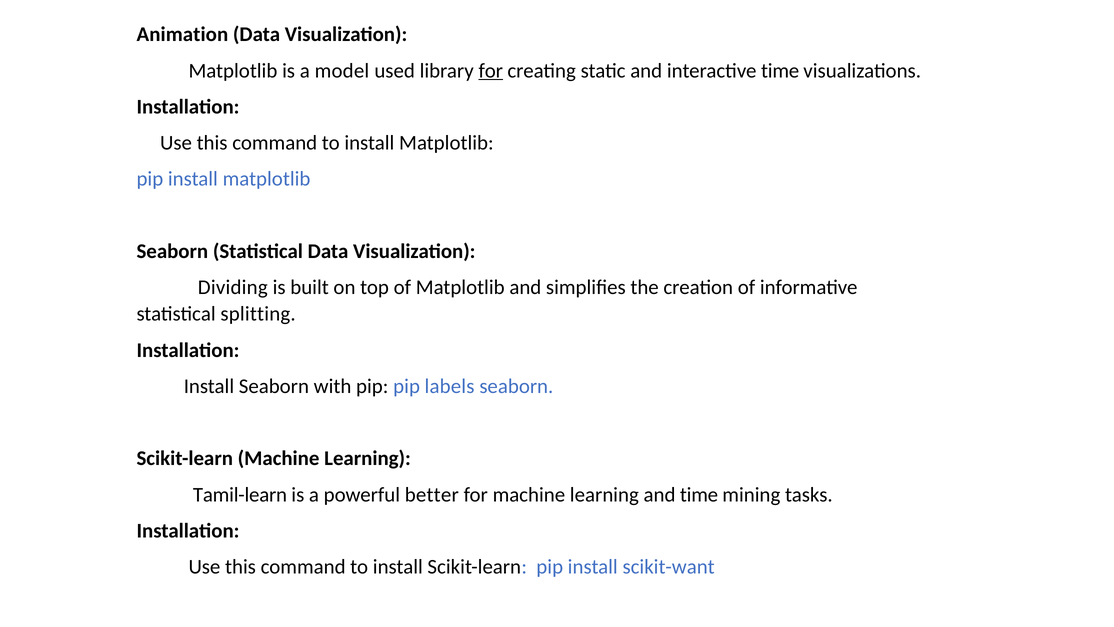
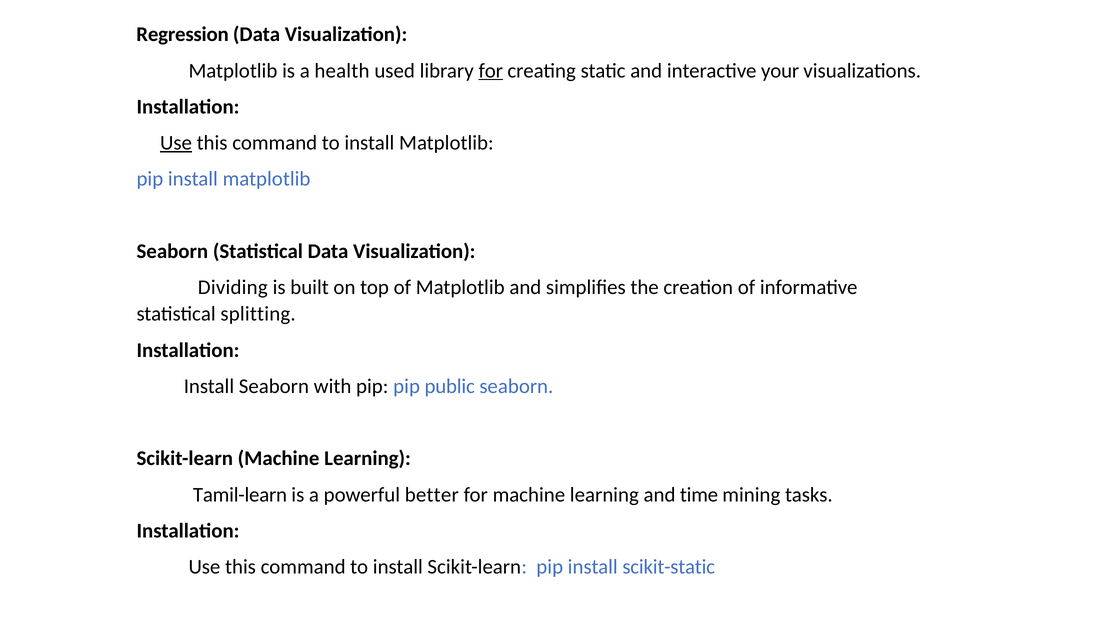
Animation: Animation -> Regression
model: model -> health
interactive time: time -> your
Use at (176, 143) underline: none -> present
labels: labels -> public
scikit-want: scikit-want -> scikit-static
